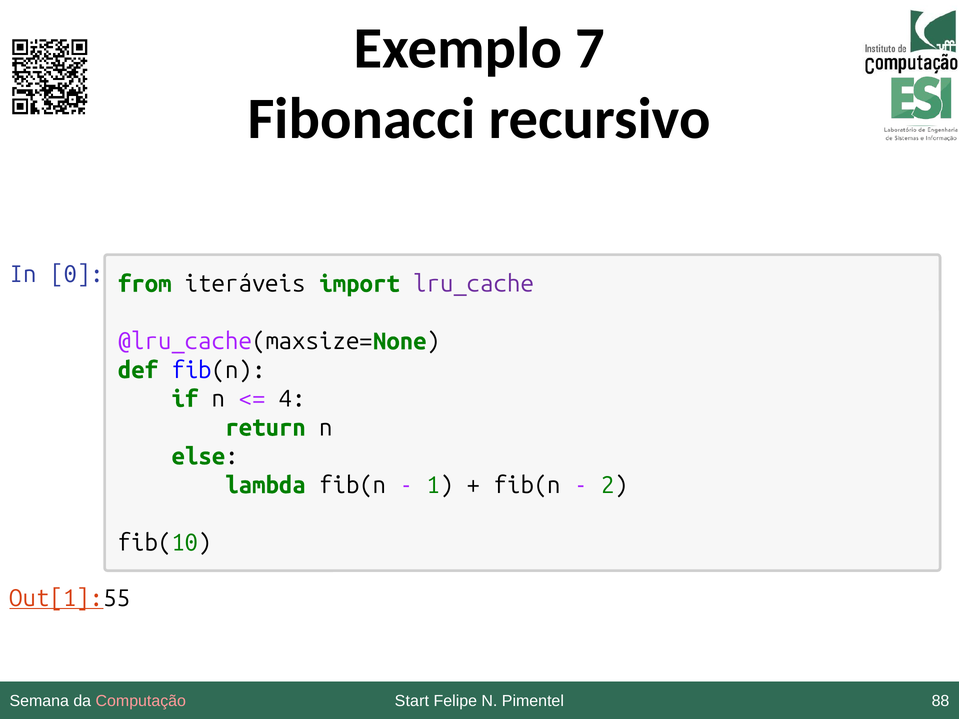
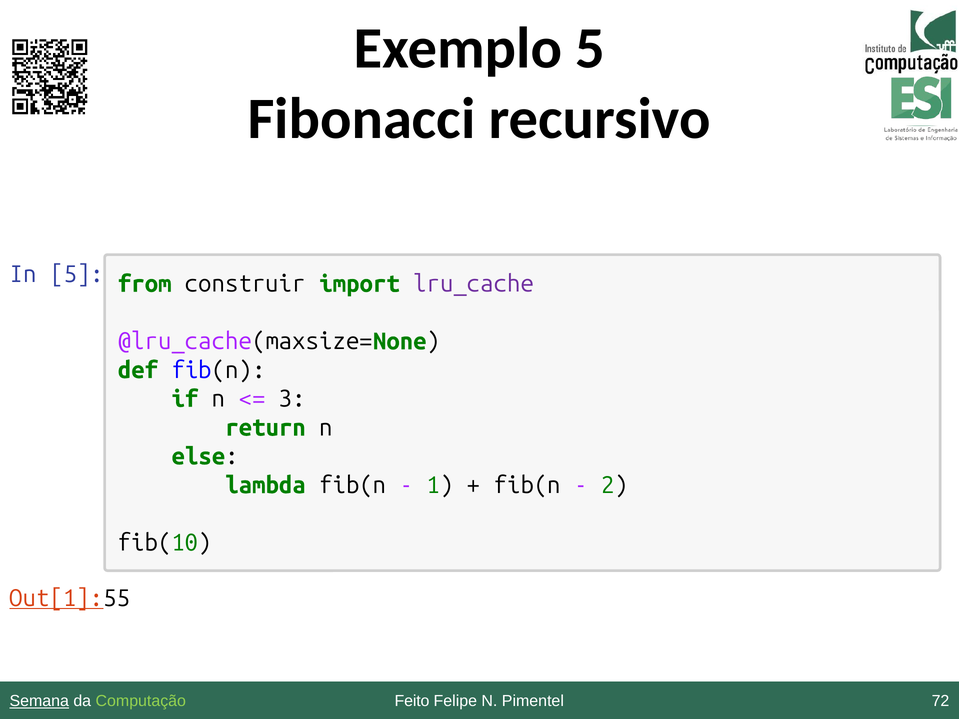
Exemplo 7: 7 -> 5
In 0: 0 -> 5
iteráveis: iteráveis -> construir
4: 4 -> 3
Semana underline: none -> present
Computação colour: pink -> light green
Start: Start -> Feito
88: 88 -> 72
